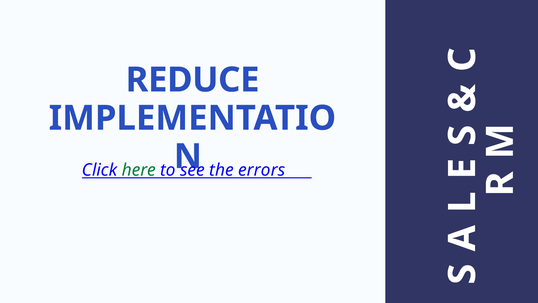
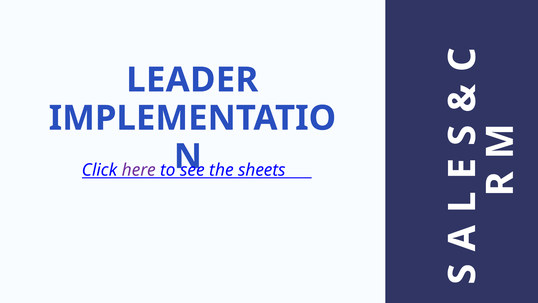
REDUCE: REDUCE -> LEADER
here colour: green -> purple
errors: errors -> sheets
